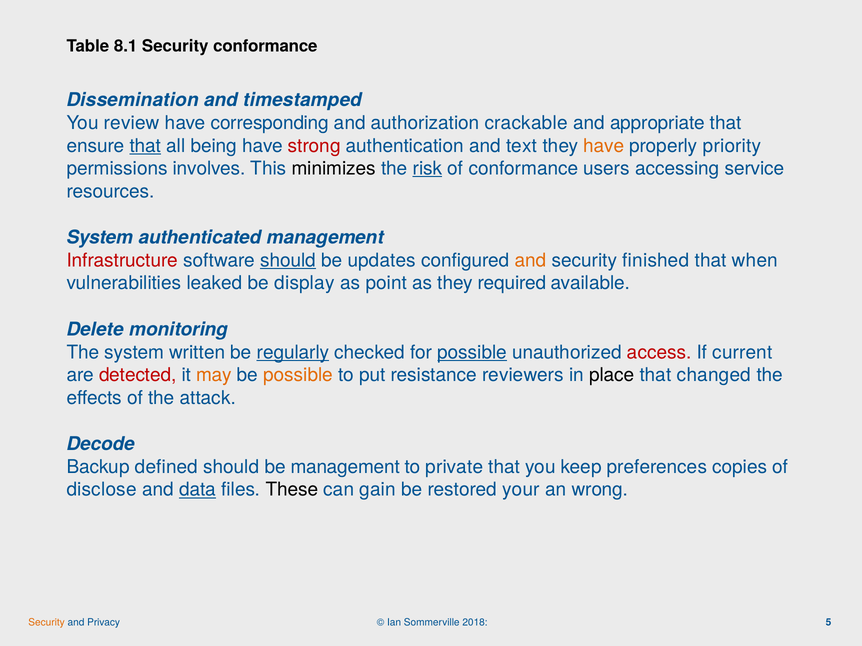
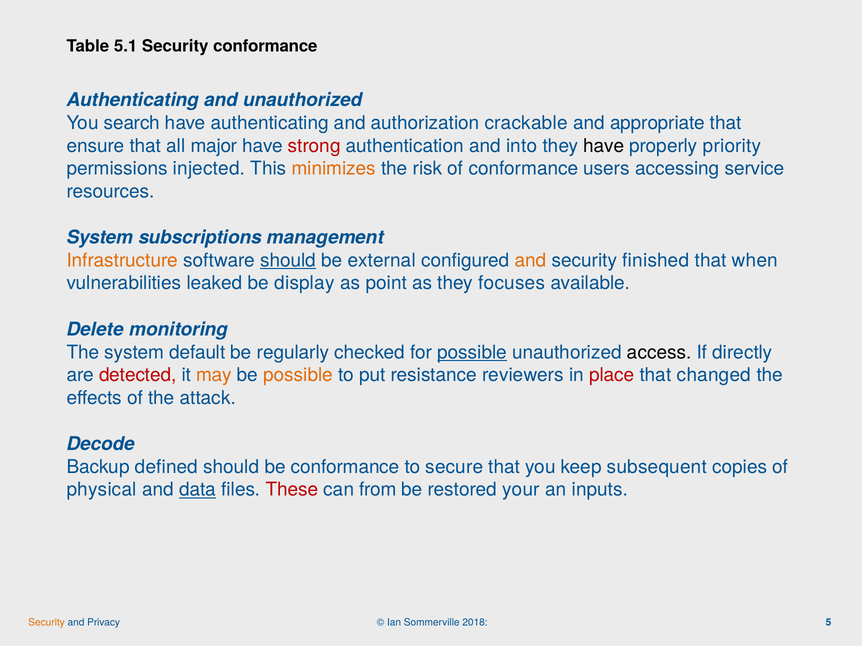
8.1: 8.1 -> 5.1
Dissemination at (133, 100): Dissemination -> Authenticating
and timestamped: timestamped -> unauthorized
review: review -> search
have corresponding: corresponding -> authenticating
that at (145, 146) underline: present -> none
being: being -> major
text: text -> into
have at (604, 146) colour: orange -> black
involves: involves -> injected
minimizes colour: black -> orange
risk underline: present -> none
authenticated: authenticated -> subscriptions
Infrastructure colour: red -> orange
updates: updates -> external
required: required -> focuses
written: written -> default
regularly underline: present -> none
access colour: red -> black
current: current -> directly
place colour: black -> red
be management: management -> conformance
private: private -> secure
preferences: preferences -> subsequent
disclose: disclose -> physical
These colour: black -> red
gain: gain -> from
wrong: wrong -> inputs
